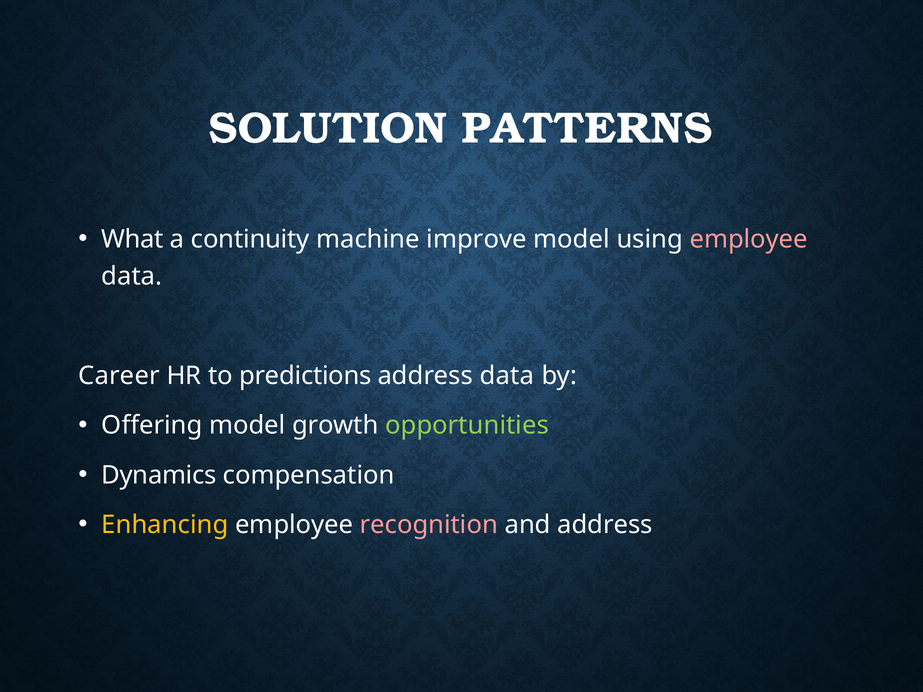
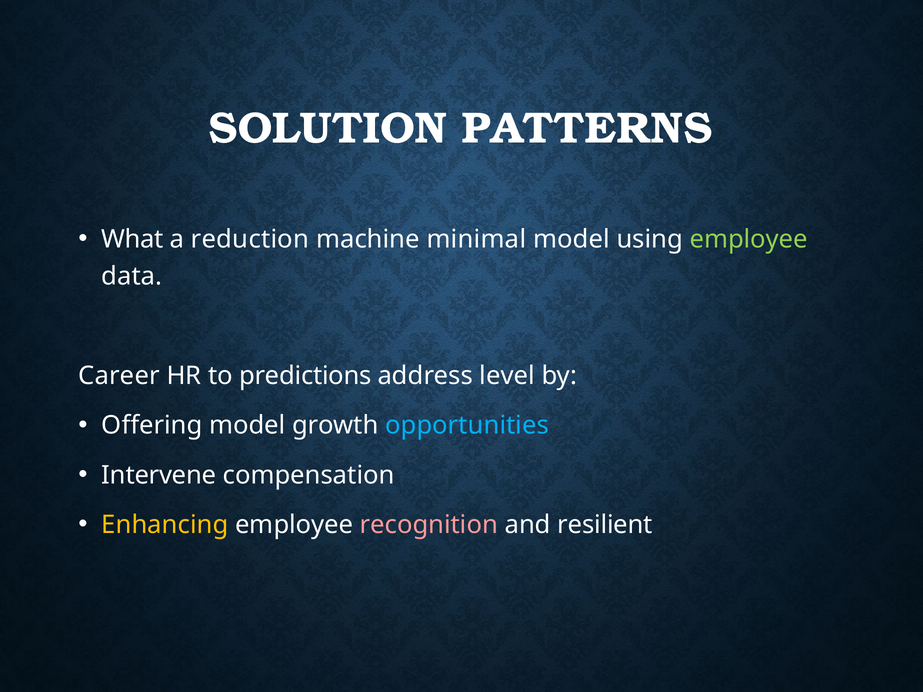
continuity: continuity -> reduction
improve: improve -> minimal
employee at (749, 240) colour: pink -> light green
address data: data -> level
opportunities colour: light green -> light blue
Dynamics: Dynamics -> Intervene
and address: address -> resilient
